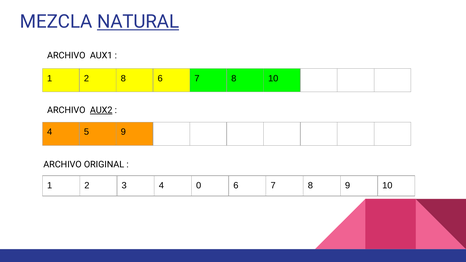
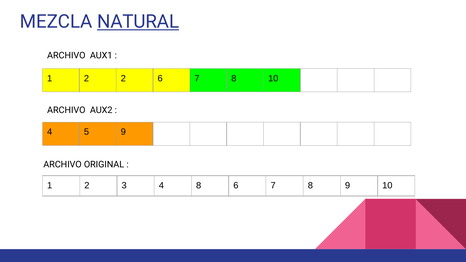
2 8: 8 -> 2
AUX2 underline: present -> none
4 0: 0 -> 8
